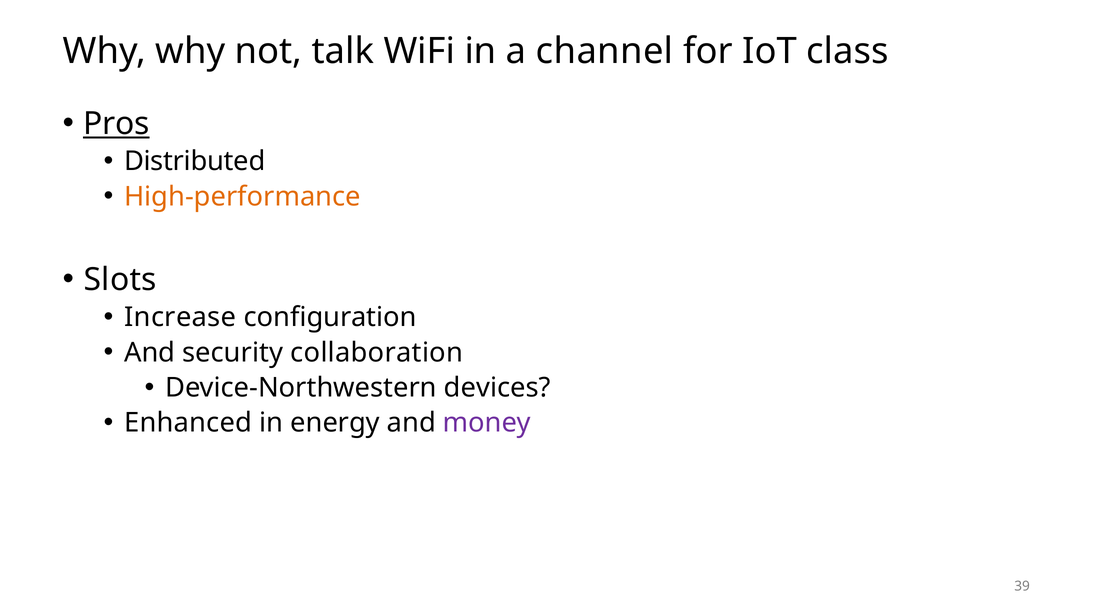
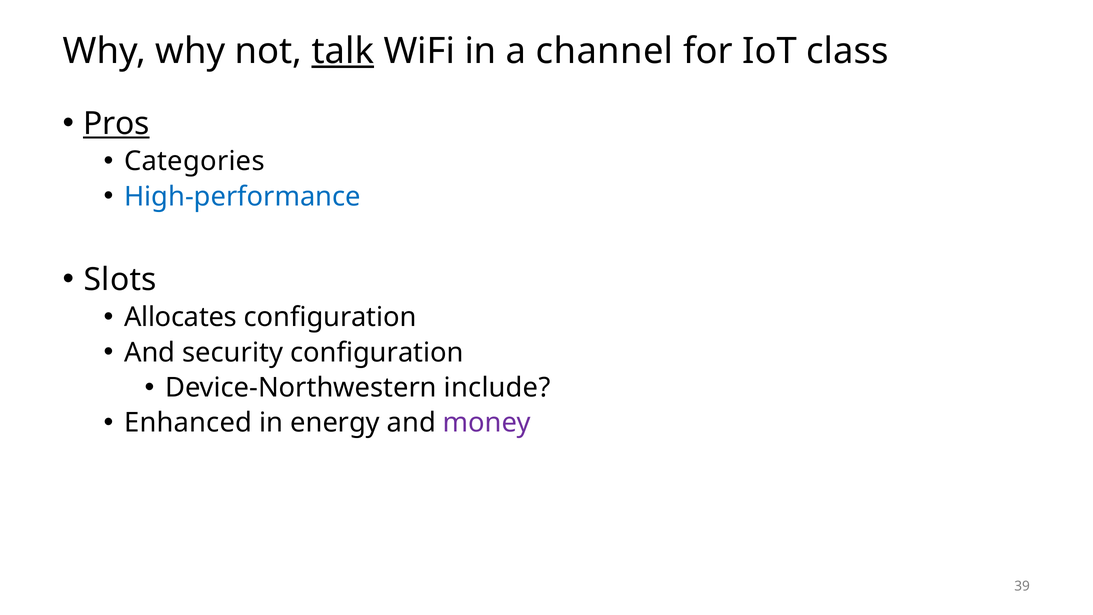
talk underline: none -> present
Distributed: Distributed -> Categories
High-performance colour: orange -> blue
Increase: Increase -> Allocates
security collaboration: collaboration -> configuration
devices: devices -> include
